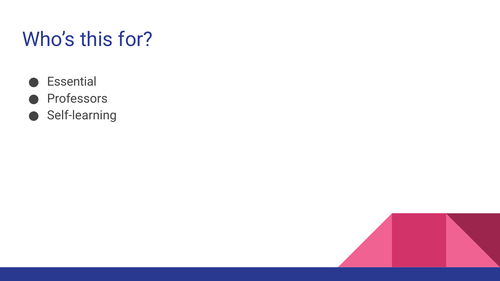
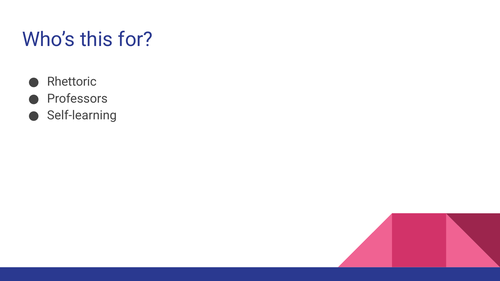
Essential: Essential -> Rhettoric
